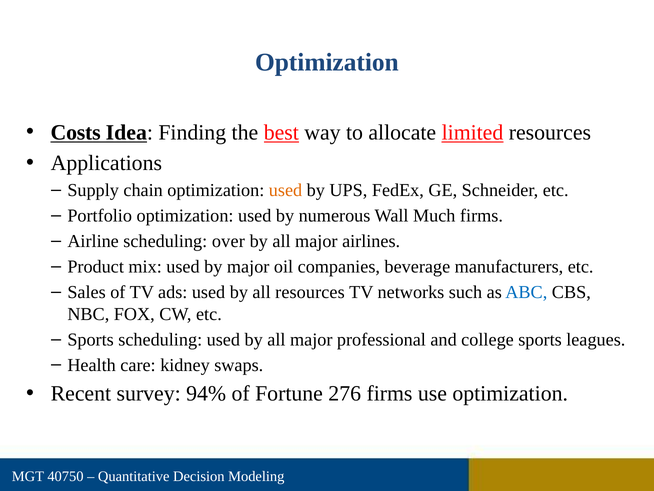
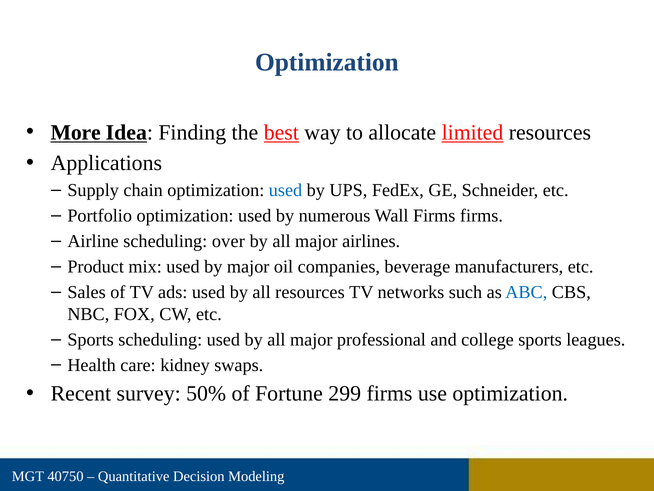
Costs: Costs -> More
used at (286, 190) colour: orange -> blue
Wall Much: Much -> Firms
94%: 94% -> 50%
276: 276 -> 299
